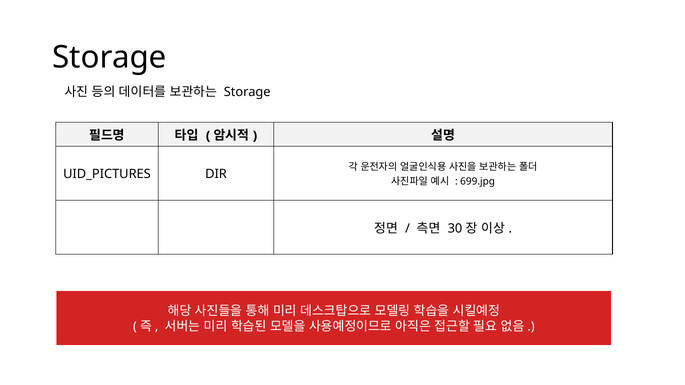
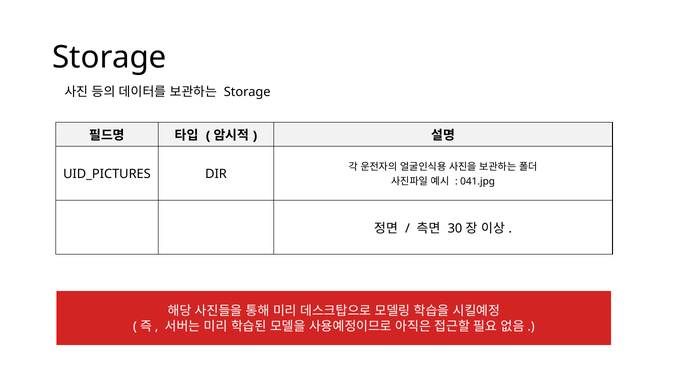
699.jpg: 699.jpg -> 041.jpg
